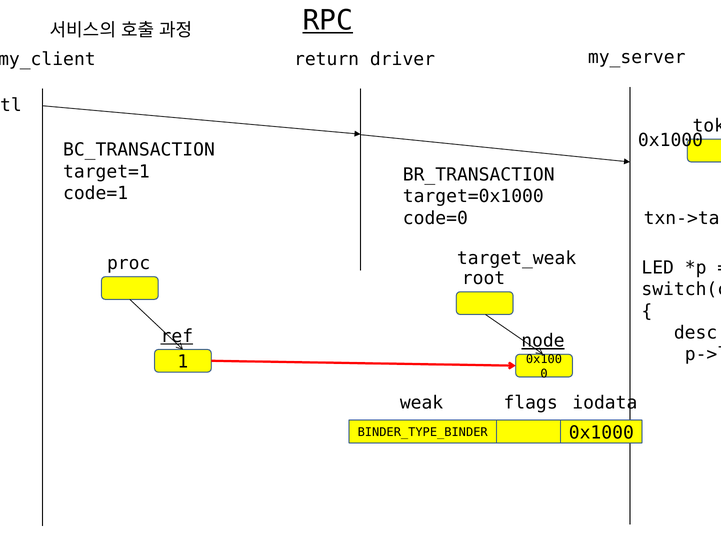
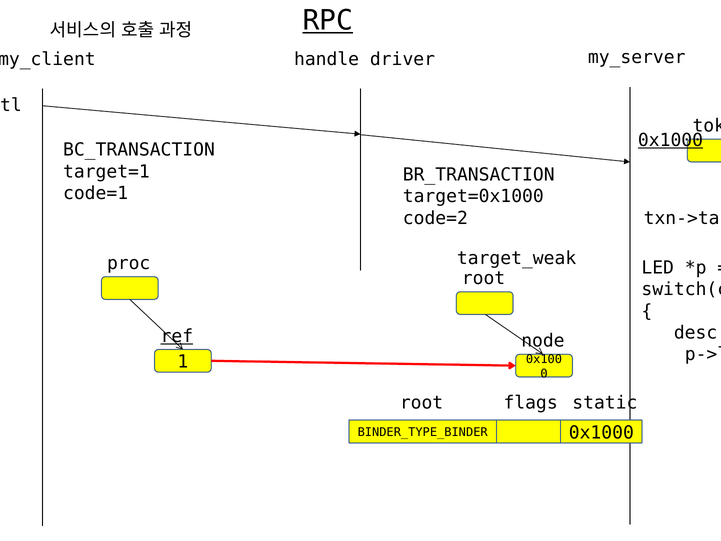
return: return -> handle
0x1000 at (671, 140) underline: none -> present
code=0: code=0 -> code=2
node underline: present -> none
weak at (422, 403): weak -> root
iodata: iodata -> static
